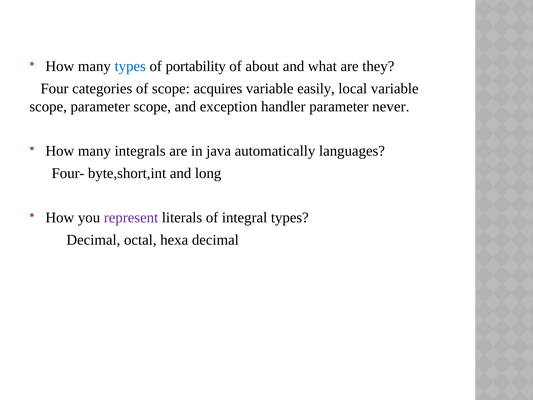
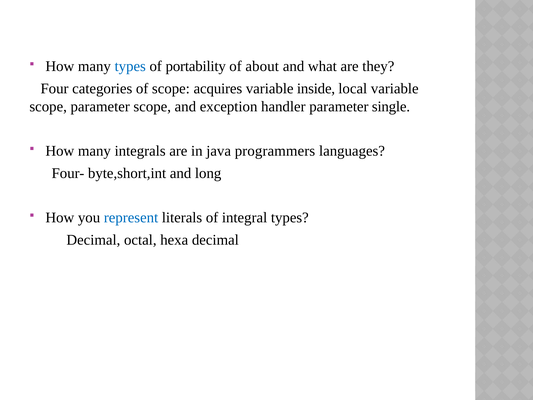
easily: easily -> inside
never: never -> single
automatically: automatically -> programmers
represent colour: purple -> blue
